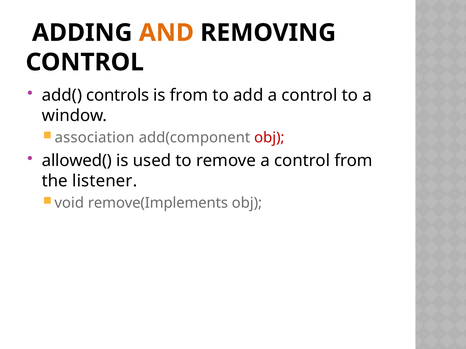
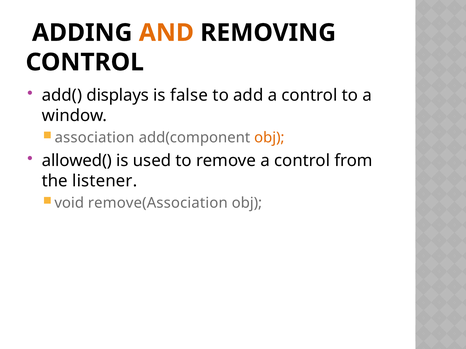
controls: controls -> displays
is from: from -> false
obj at (269, 138) colour: red -> orange
remove(Implements: remove(Implements -> remove(Association
